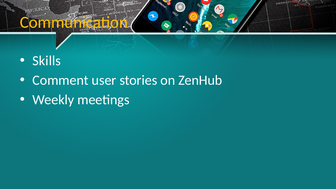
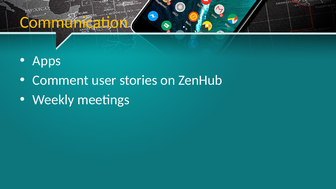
Skills: Skills -> Apps
